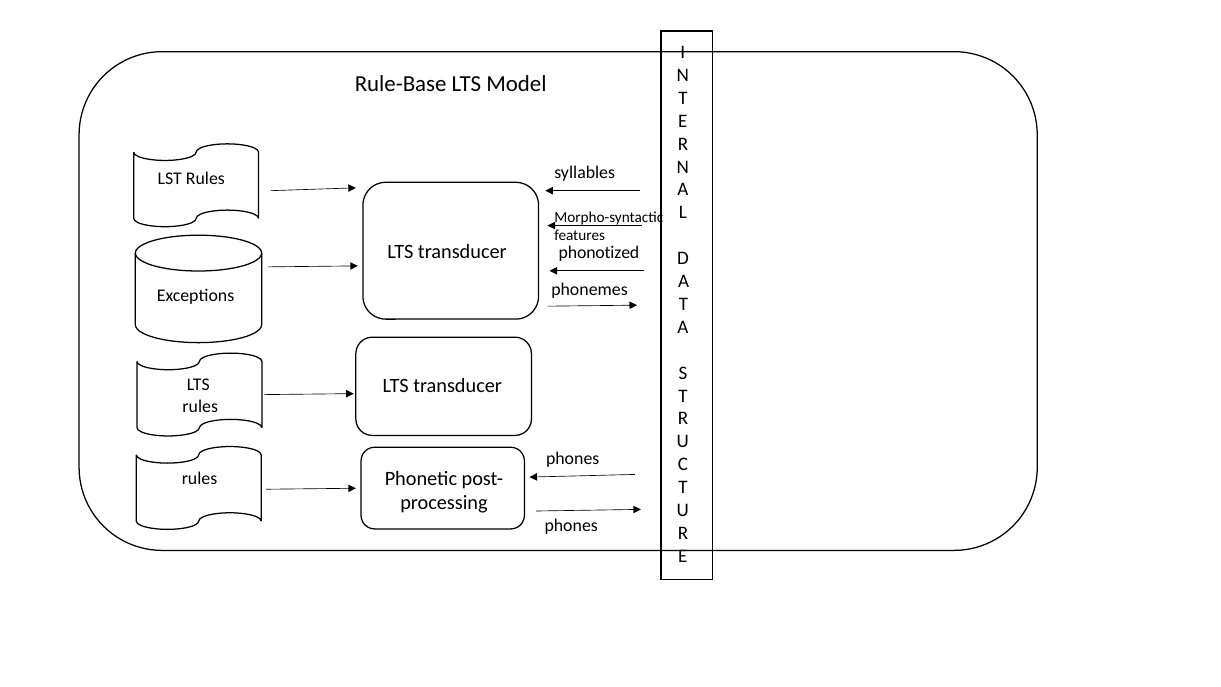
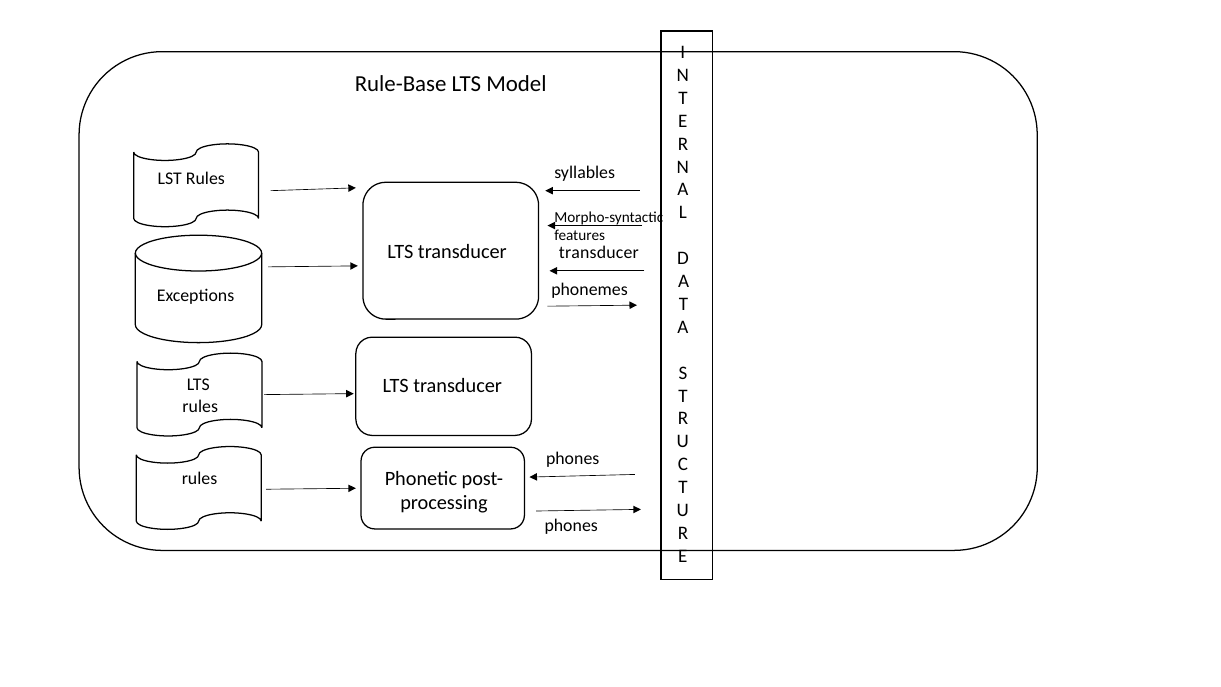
phonotized at (599, 253): phonotized -> transducer
